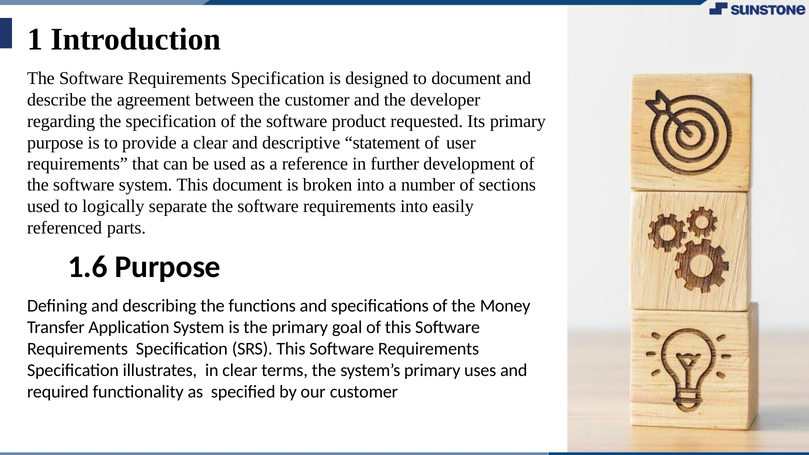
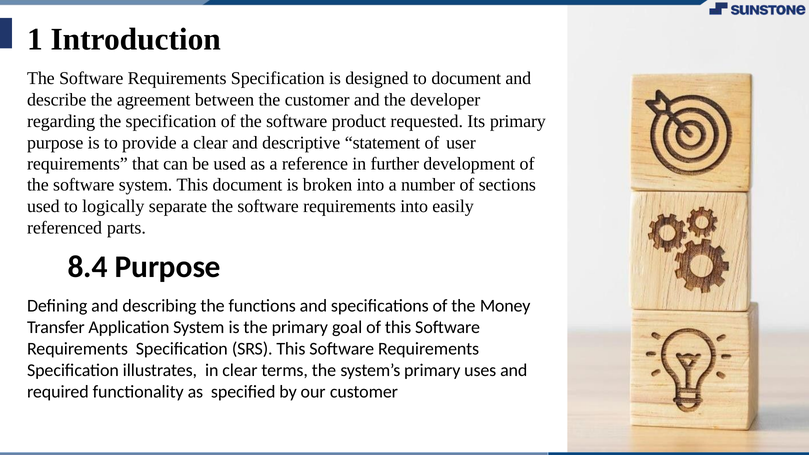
1.6: 1.6 -> 8.4
